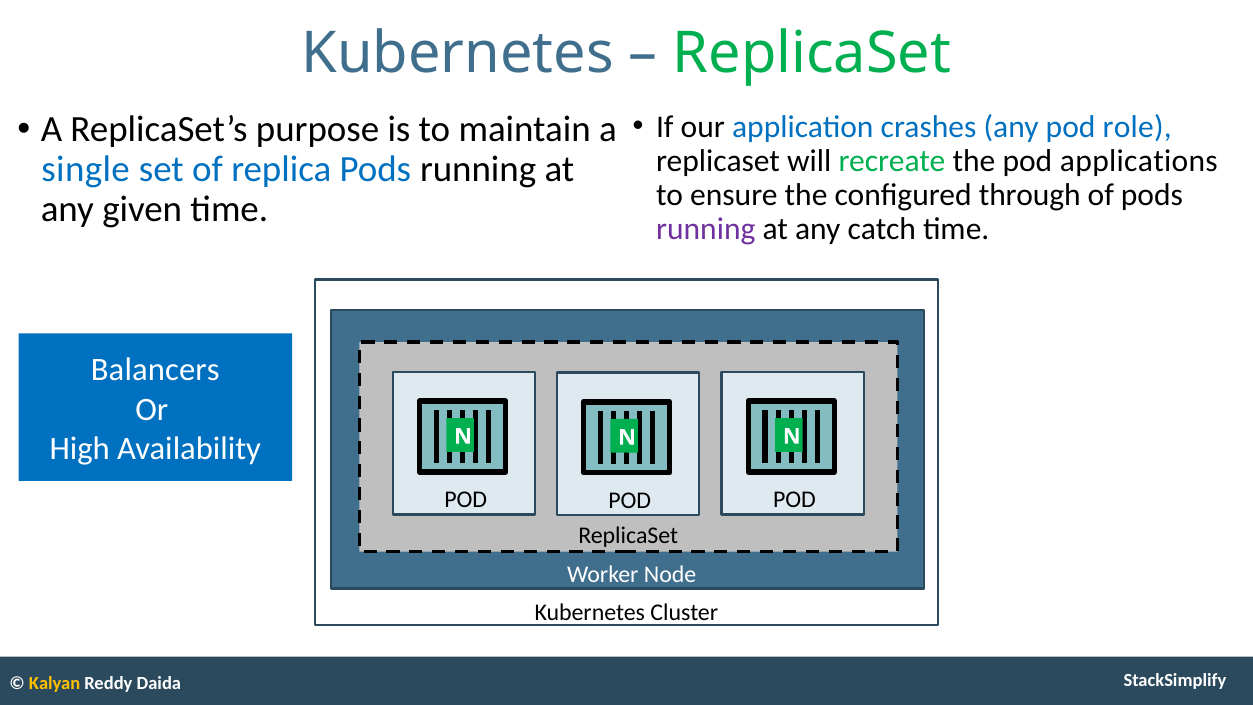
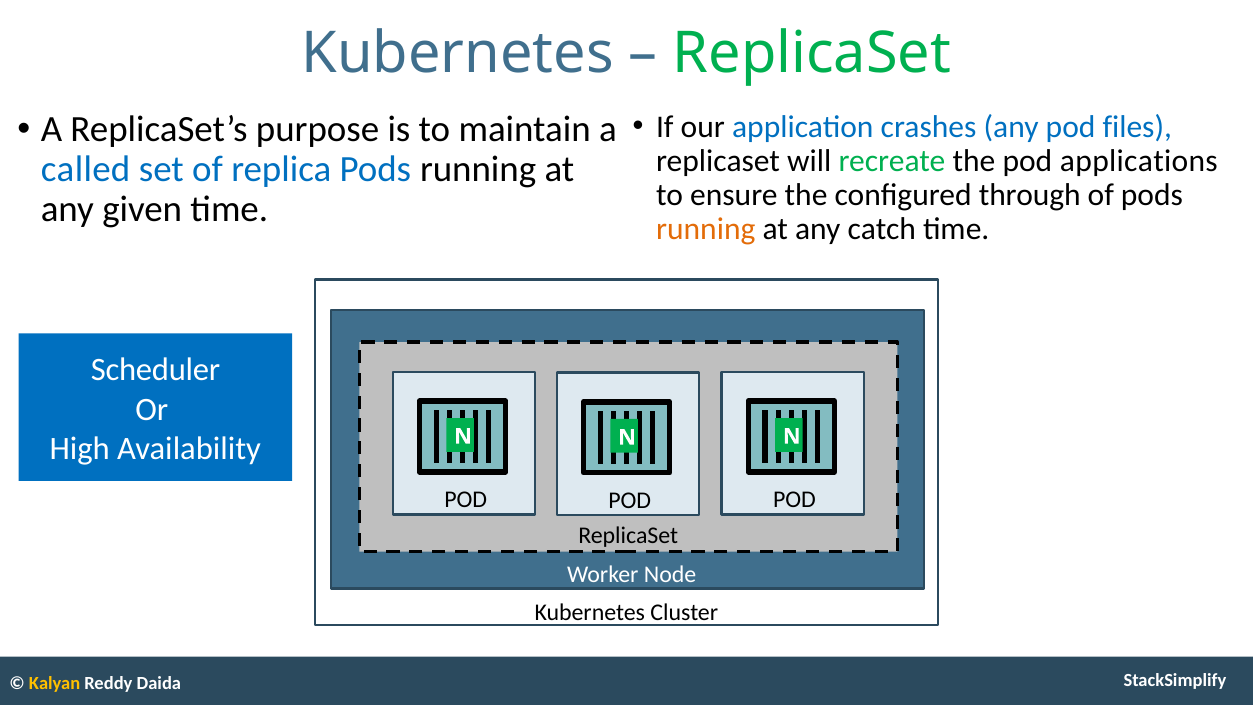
role: role -> files
single: single -> called
running at (706, 229) colour: purple -> orange
Balancers: Balancers -> Scheduler
